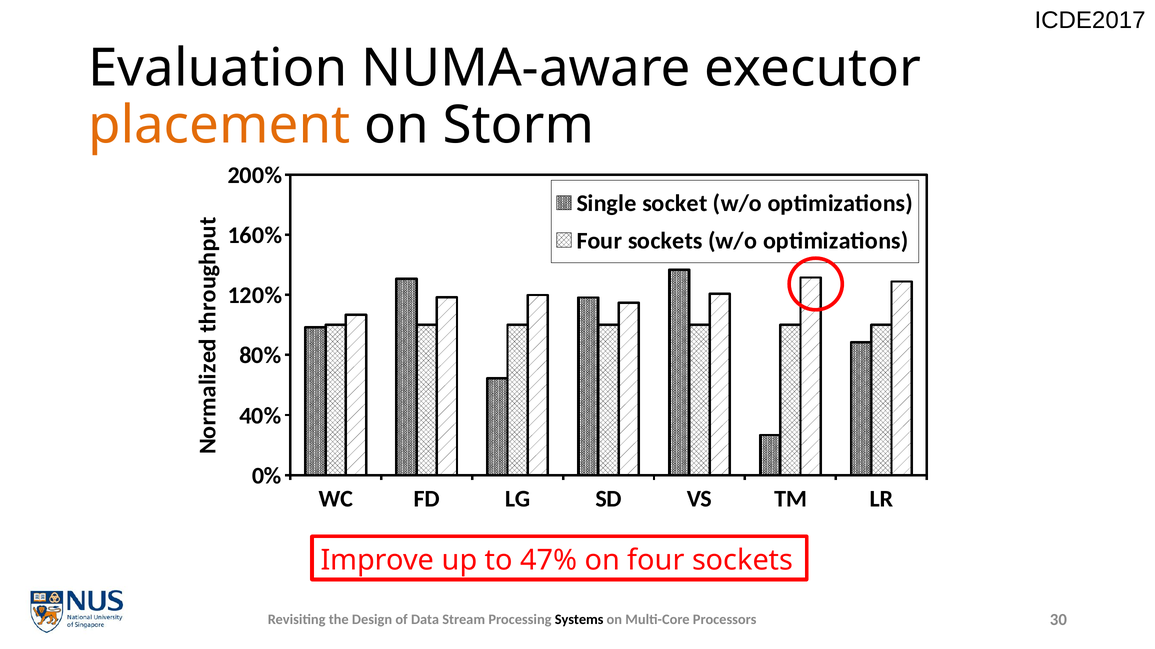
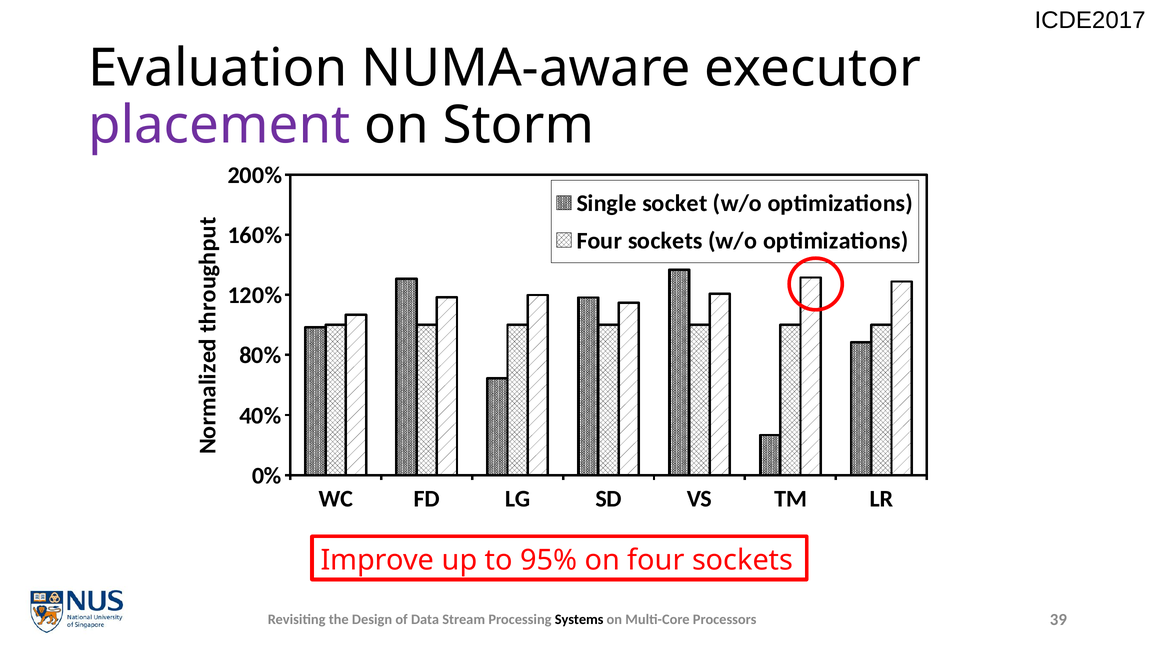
placement colour: orange -> purple
47%: 47% -> 95%
30: 30 -> 39
